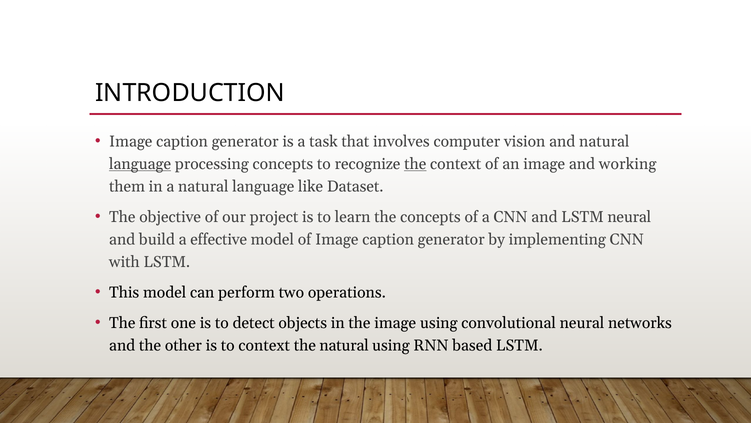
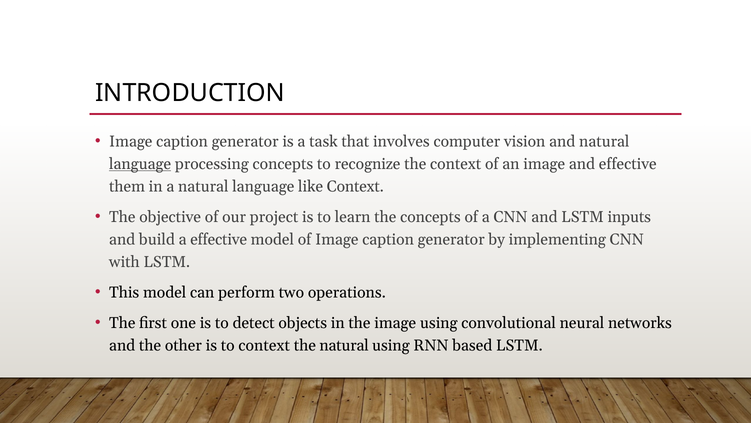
the at (415, 164) underline: present -> none
and working: working -> effective
like Dataset: Dataset -> Context
LSTM neural: neural -> inputs
